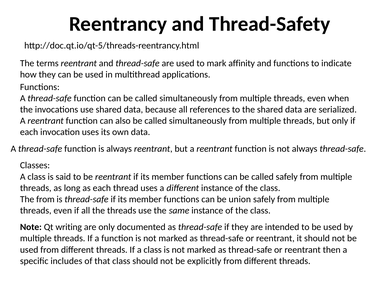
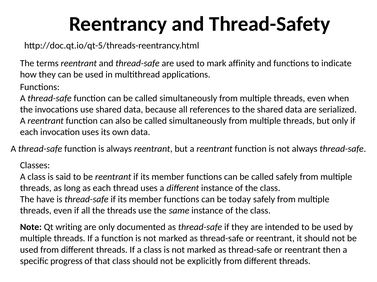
The from: from -> have
union: union -> today
includes: includes -> progress
